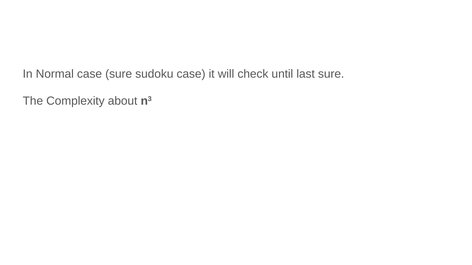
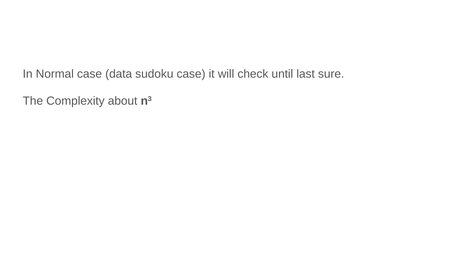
case sure: sure -> data
